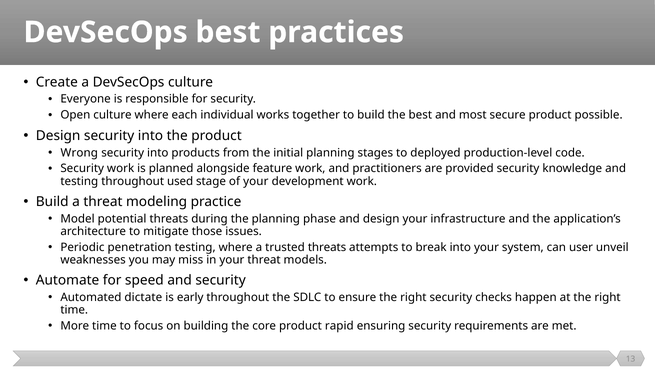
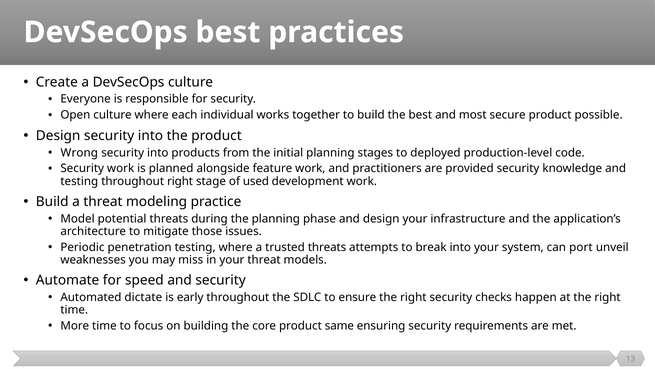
throughout used: used -> right
of your: your -> used
user: user -> port
rapid: rapid -> same
